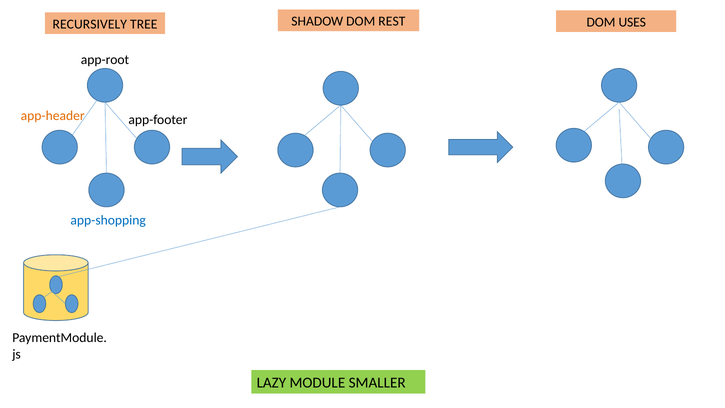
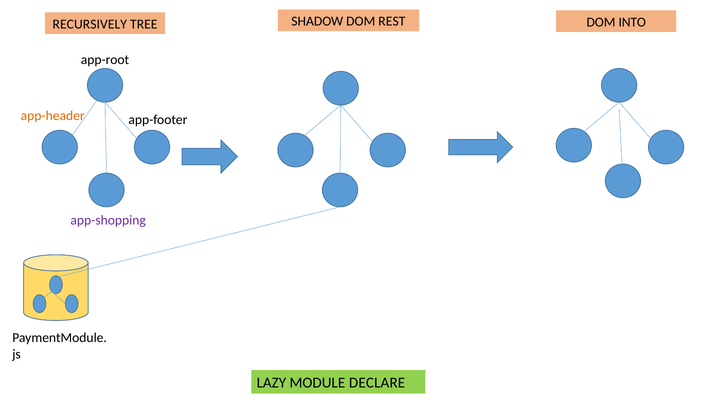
USES: USES -> INTO
app-shopping colour: blue -> purple
SMALLER: SMALLER -> DECLARE
